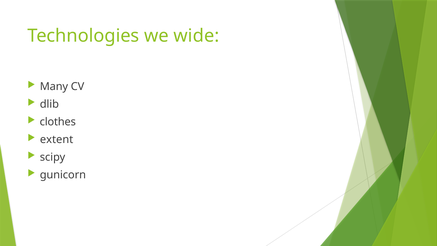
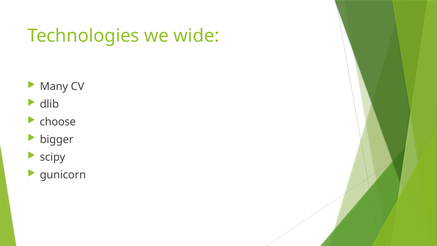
clothes: clothes -> choose
extent: extent -> bigger
